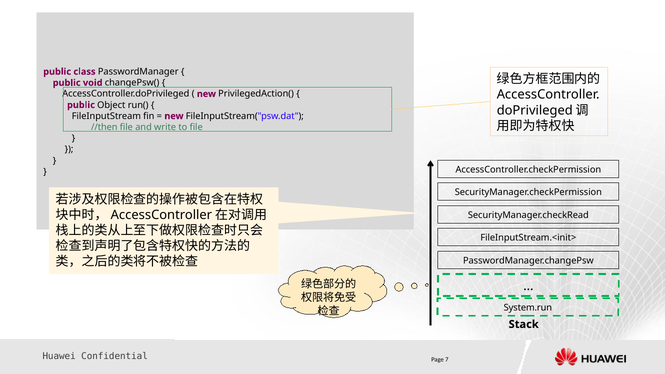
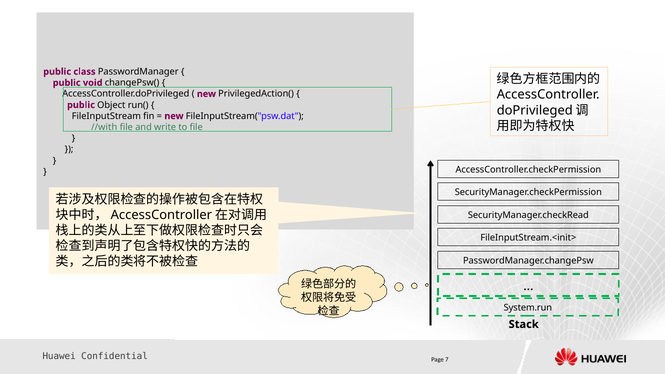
//then: //then -> //with
